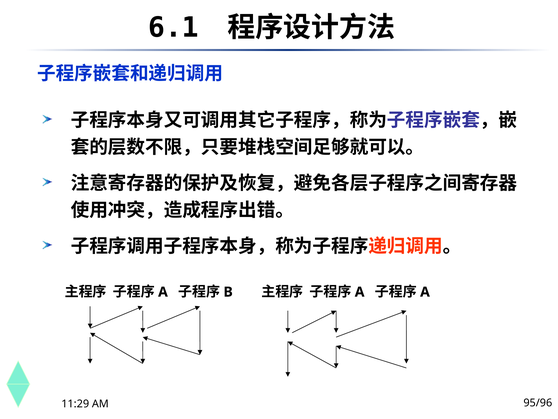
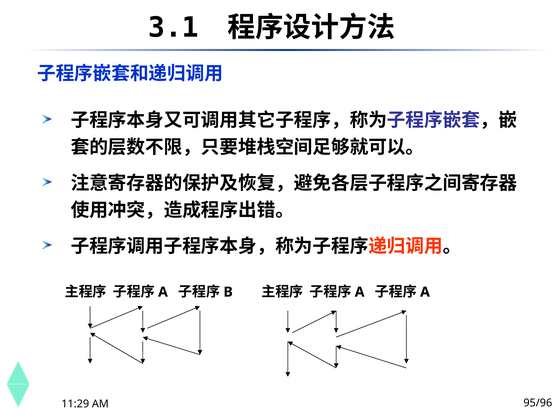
6.1: 6.1 -> 3.1
